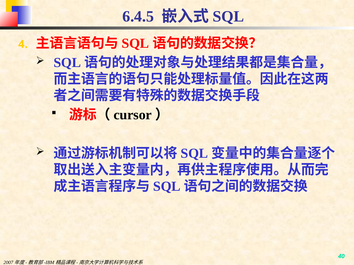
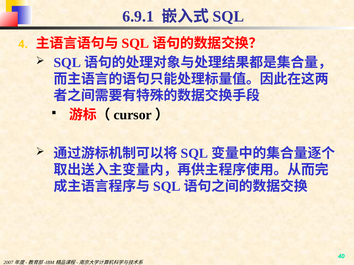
6.4.5: 6.4.5 -> 6.9.1
